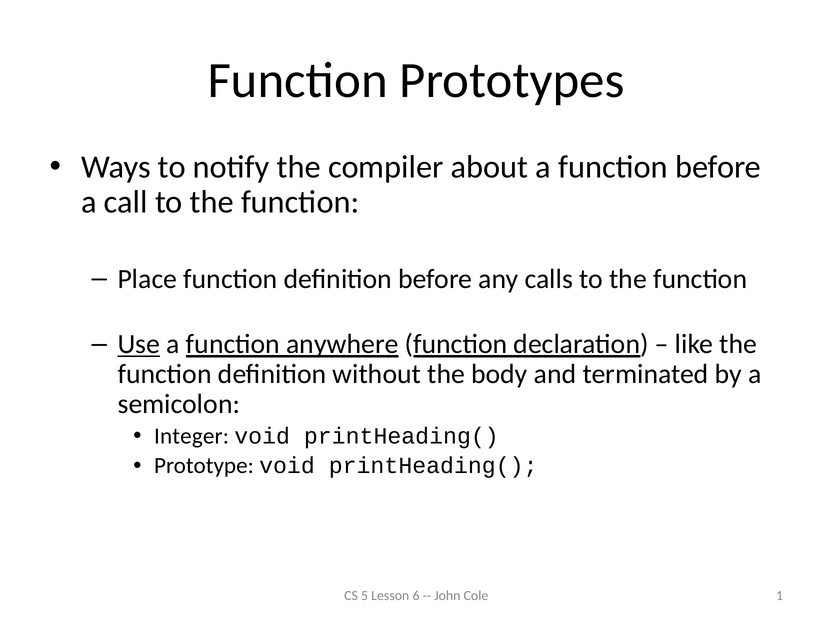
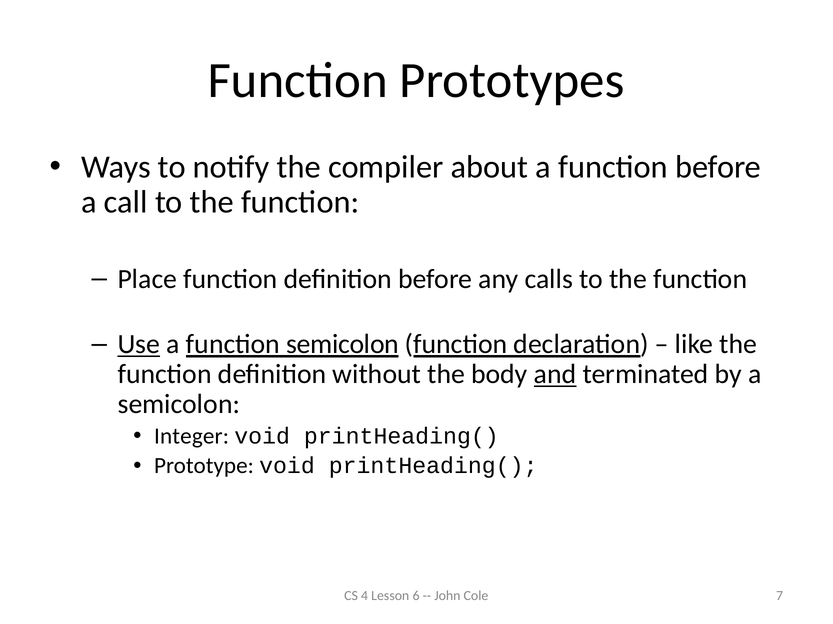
function anywhere: anywhere -> semicolon
and underline: none -> present
5: 5 -> 4
1: 1 -> 7
